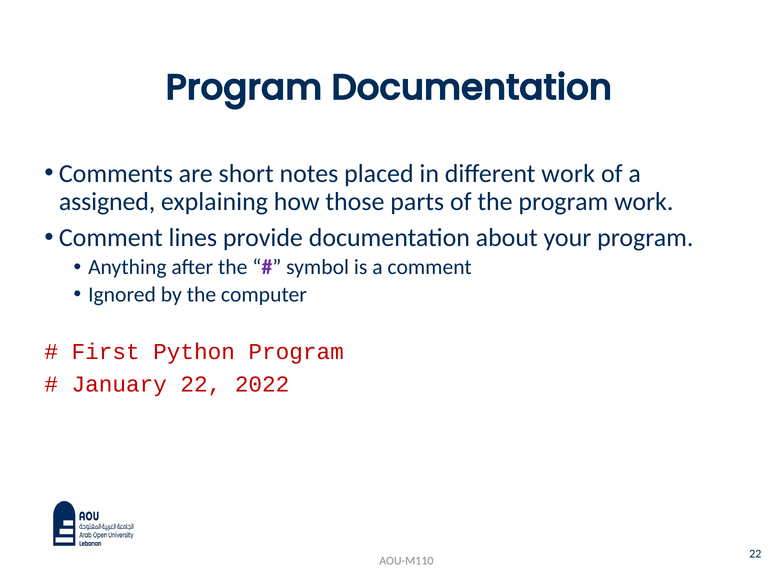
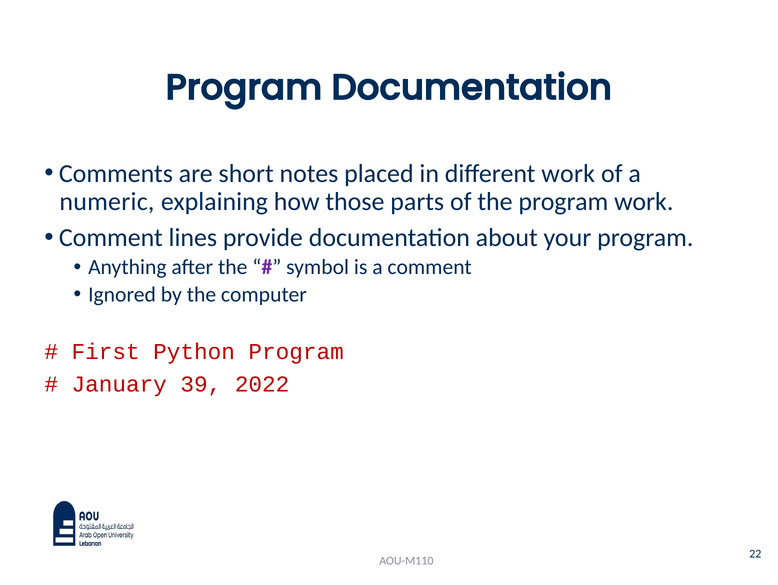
assigned: assigned -> numeric
January 22: 22 -> 39
